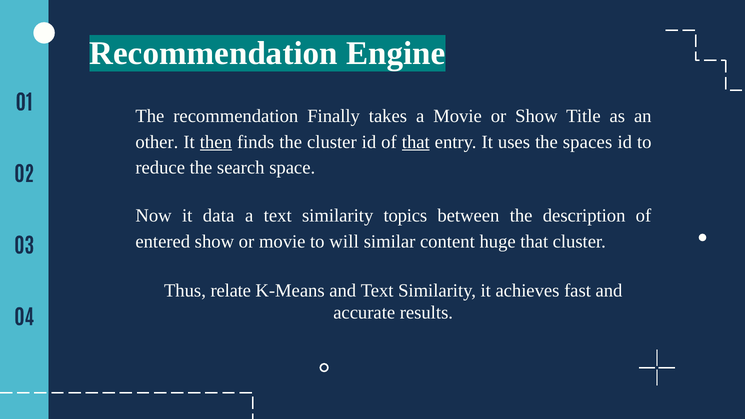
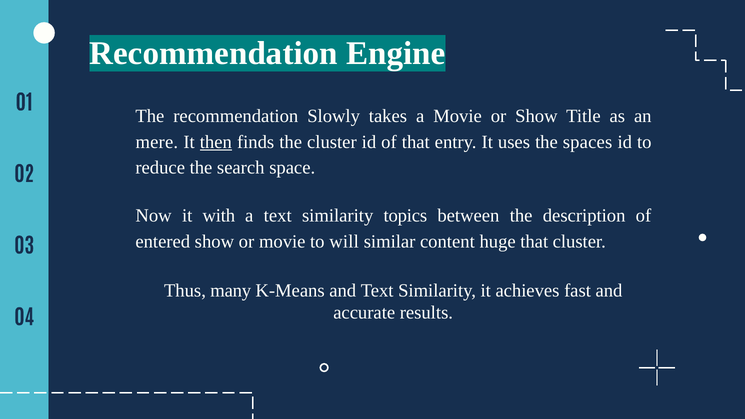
Finally: Finally -> Slowly
other: other -> mere
that at (416, 142) underline: present -> none
data: data -> with
relate: relate -> many
